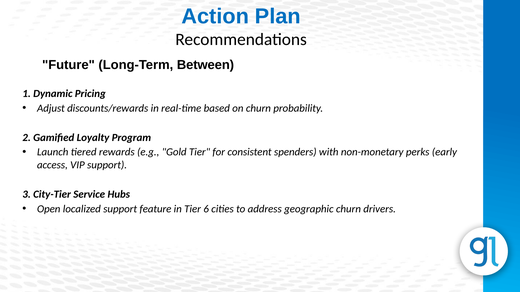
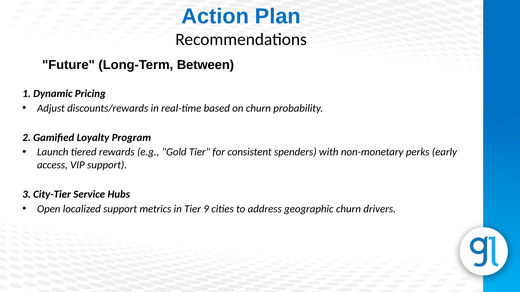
feature: feature -> metrics
6: 6 -> 9
